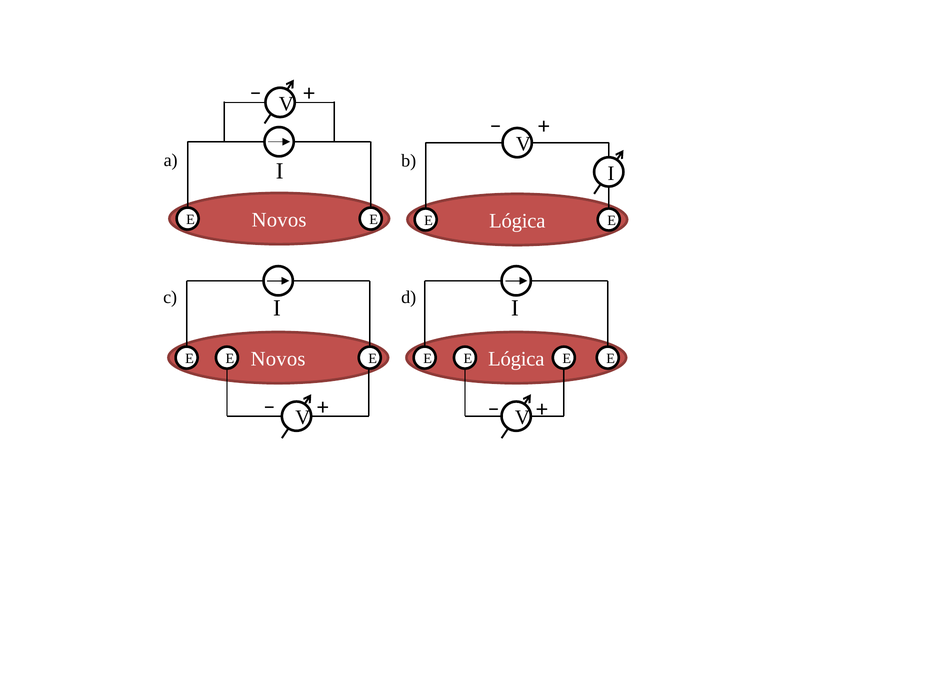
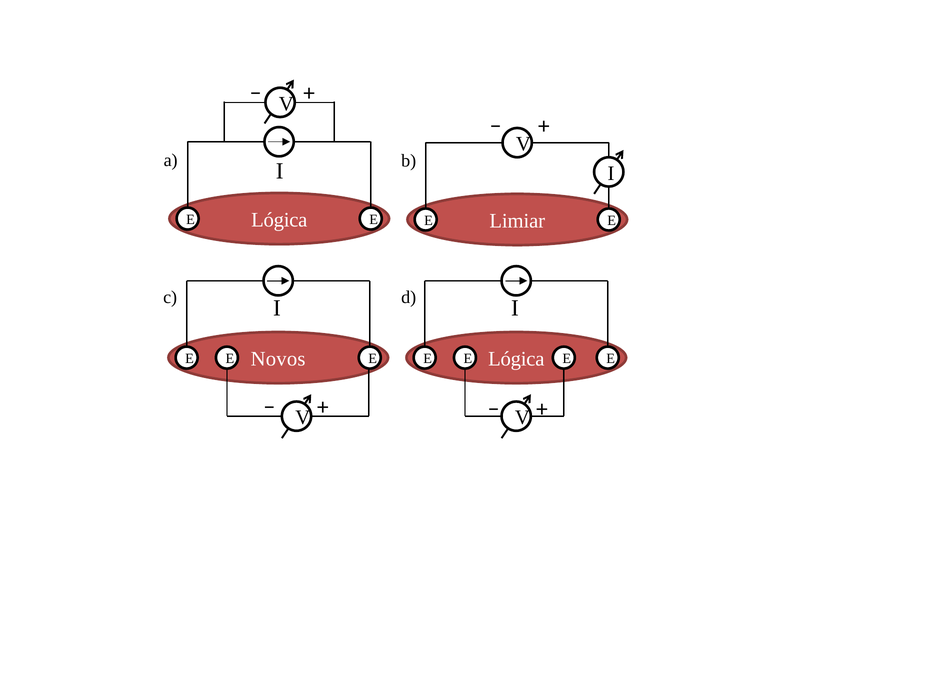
Novos at (279, 220): Novos -> Lógica
Lógica at (517, 221): Lógica -> Limiar
